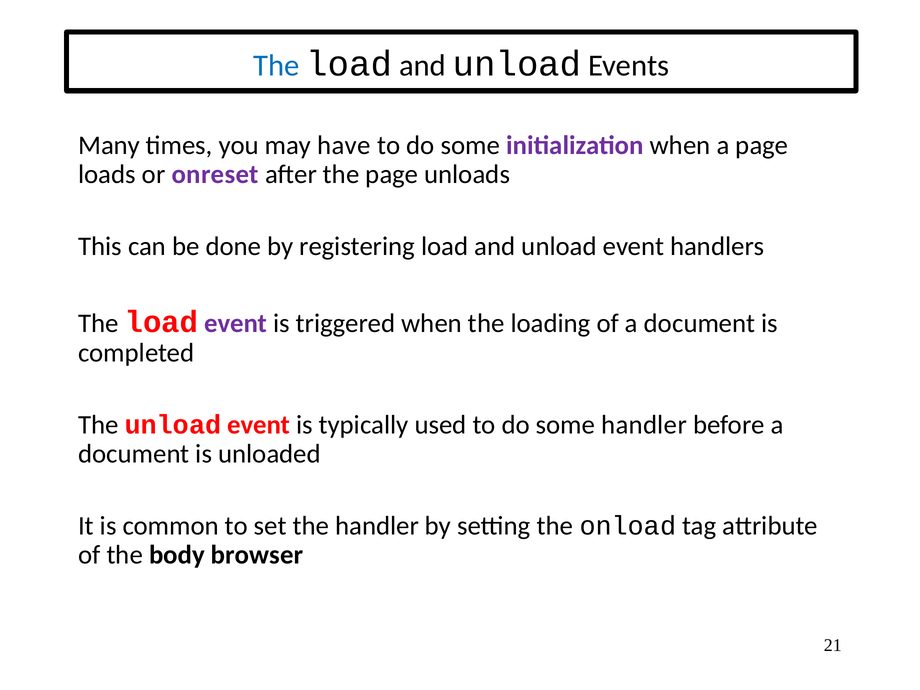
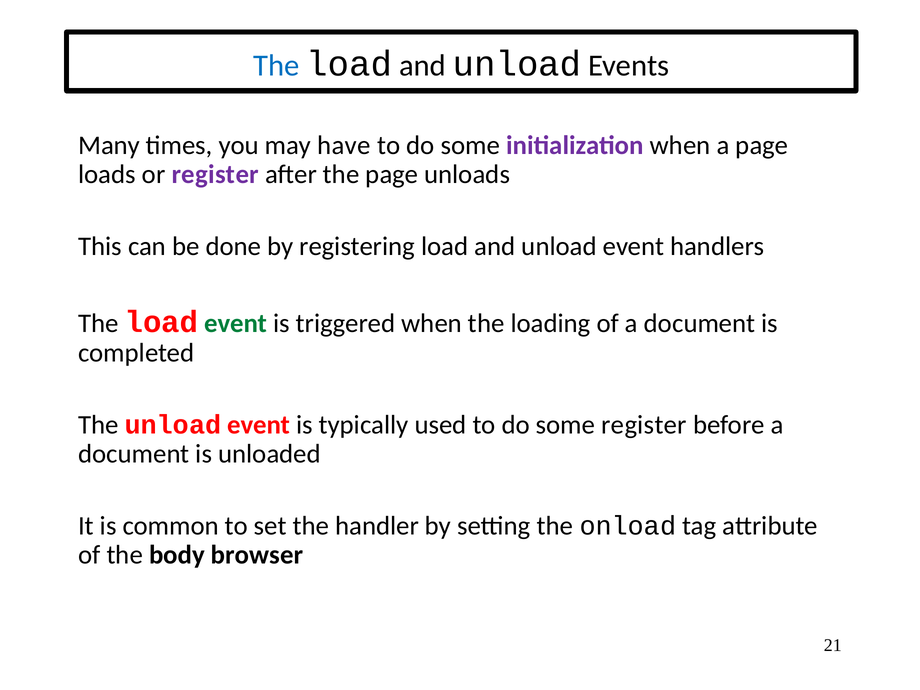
or onreset: onreset -> register
event at (236, 323) colour: purple -> green
some handler: handler -> register
